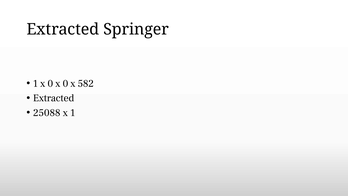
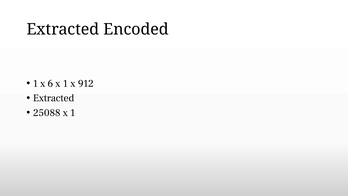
Springer: Springer -> Encoded
1 x 0: 0 -> 6
0 at (65, 83): 0 -> 1
582: 582 -> 912
